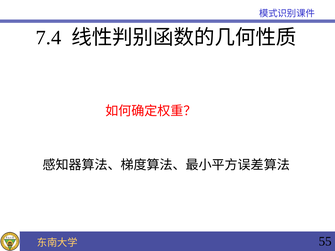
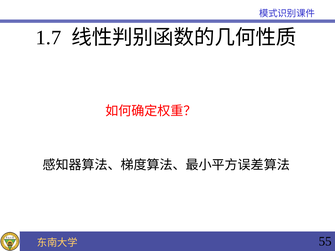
7.4: 7.4 -> 1.7
